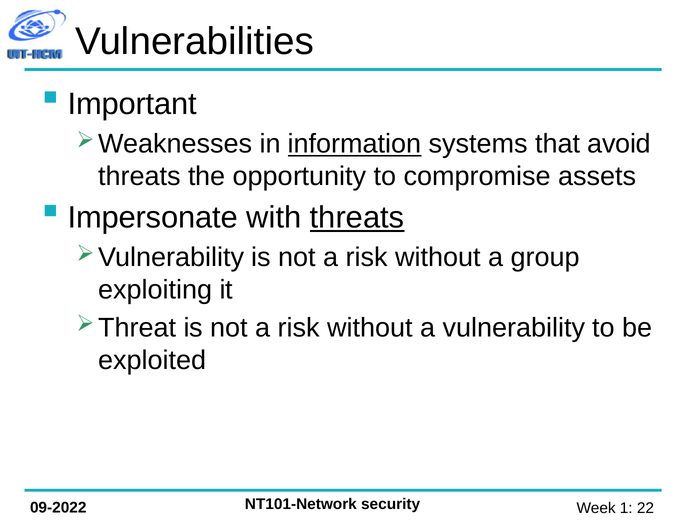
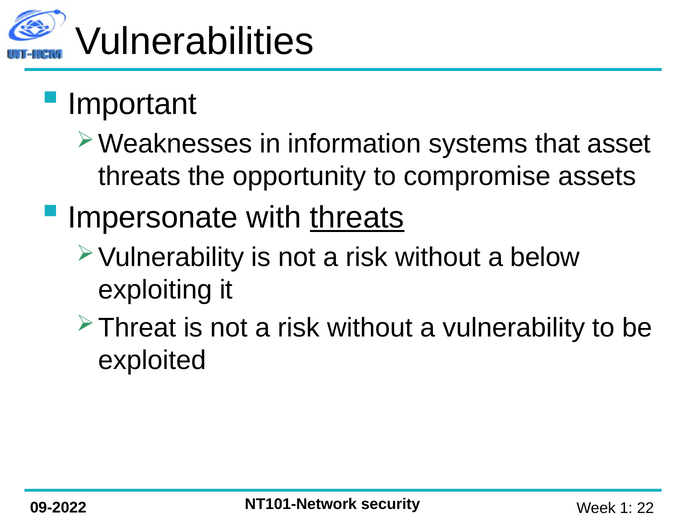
information underline: present -> none
avoid: avoid -> asset
group: group -> below
